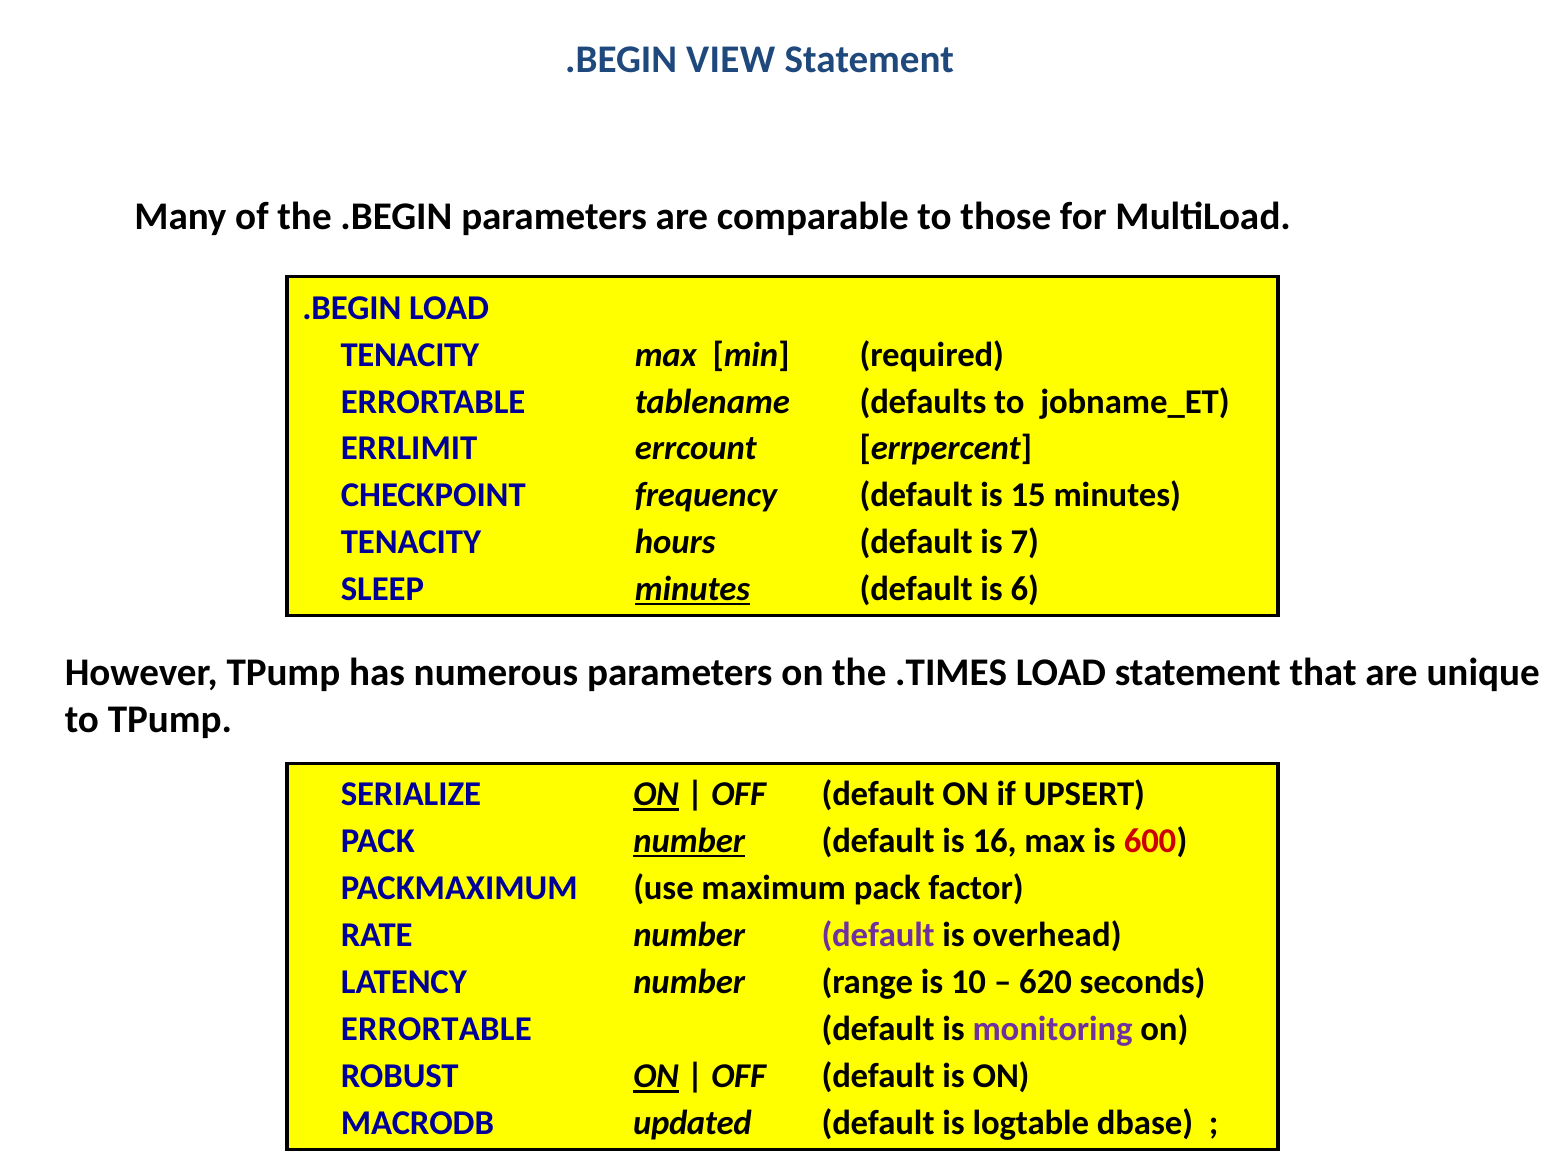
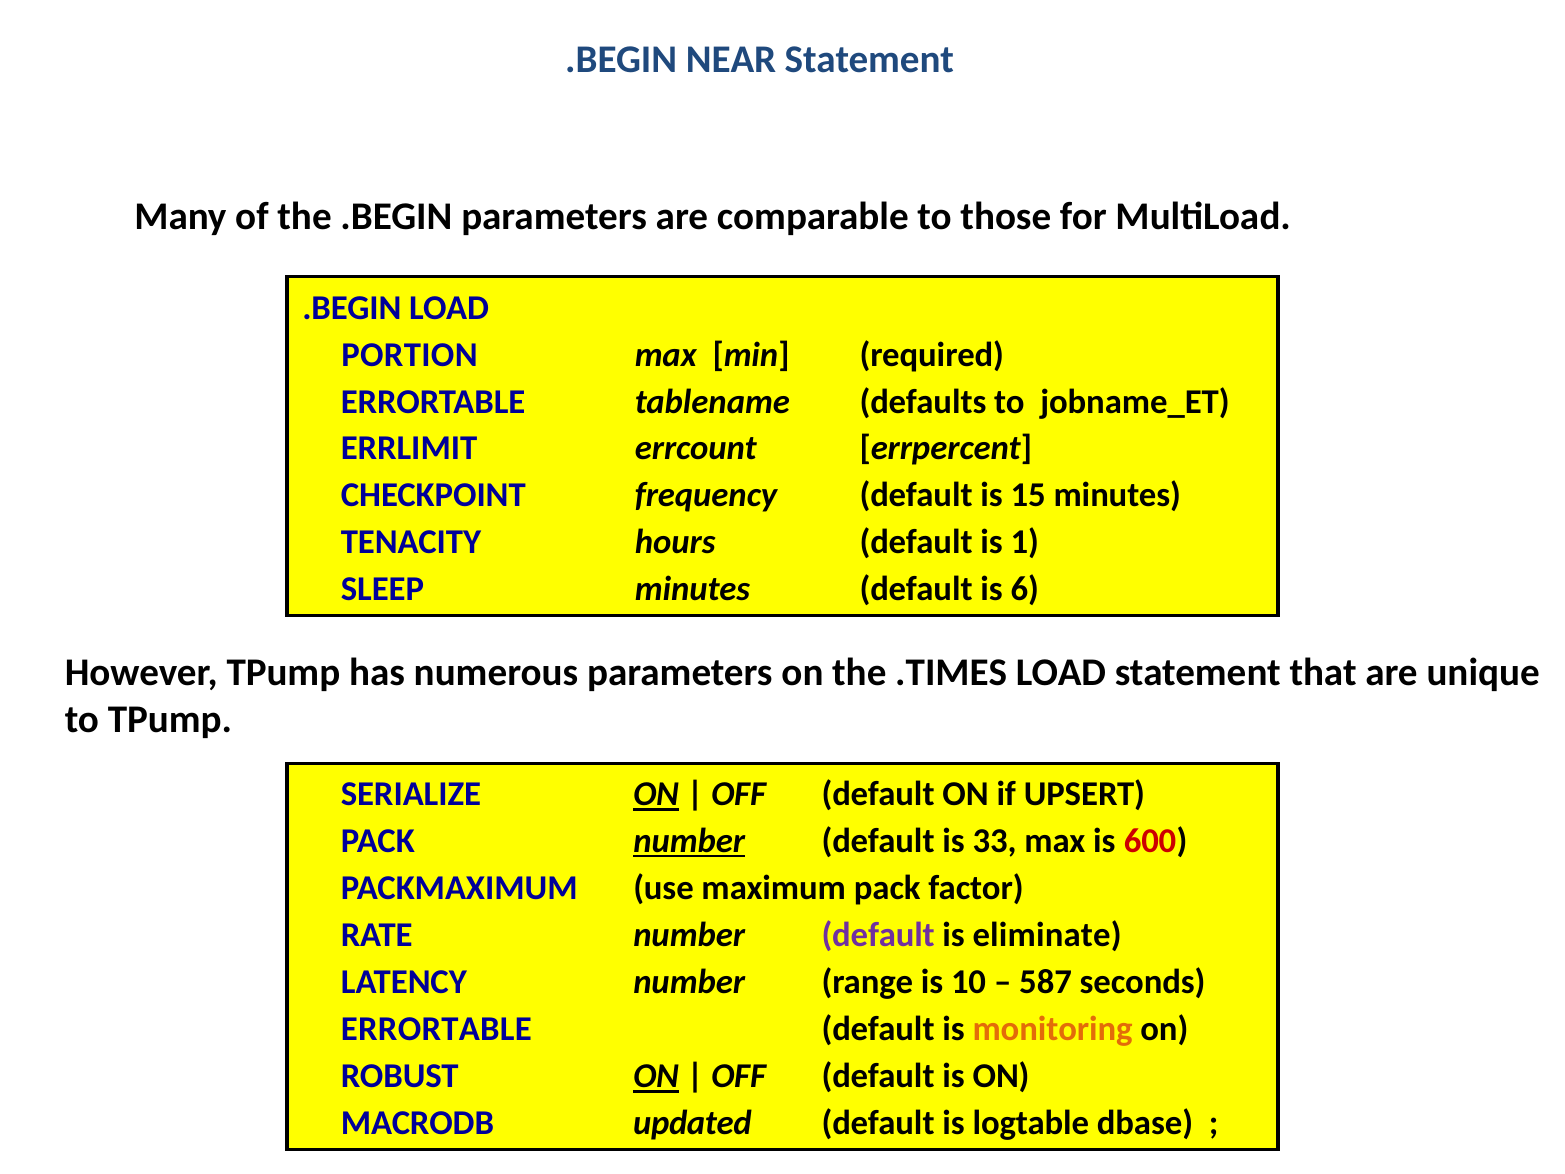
VIEW: VIEW -> NEAR
TENACITY at (410, 355): TENACITY -> PORTION
7: 7 -> 1
minutes at (693, 589) underline: present -> none
16: 16 -> 33
overhead: overhead -> eliminate
620: 620 -> 587
monitoring colour: purple -> orange
